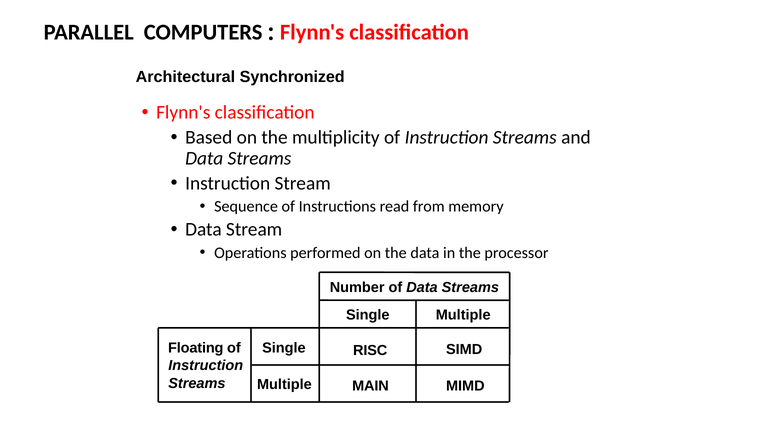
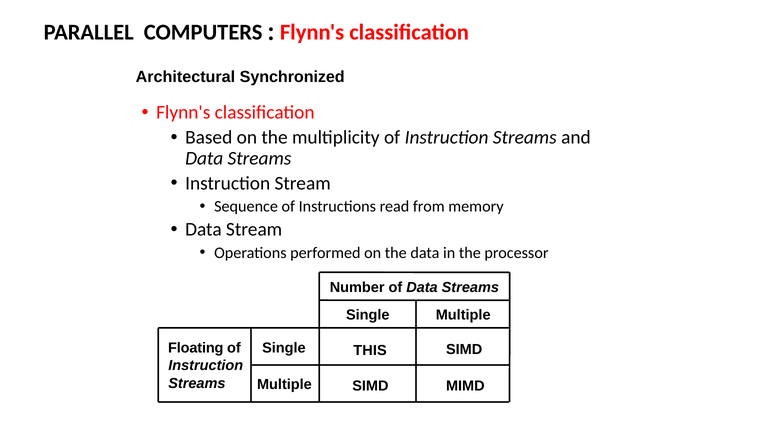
RISC: RISC -> THIS
MAIN at (370, 386): MAIN -> SIMD
